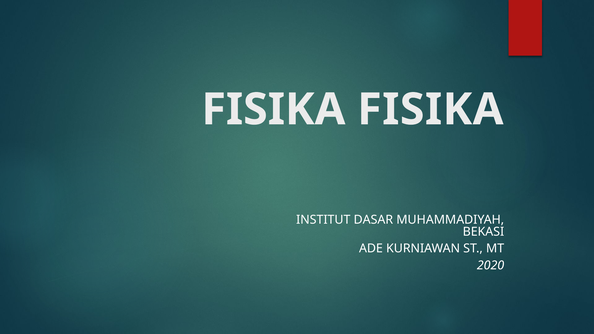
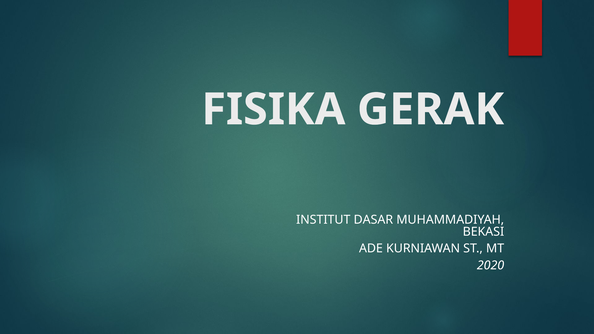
FISIKA FISIKA: FISIKA -> GERAK
